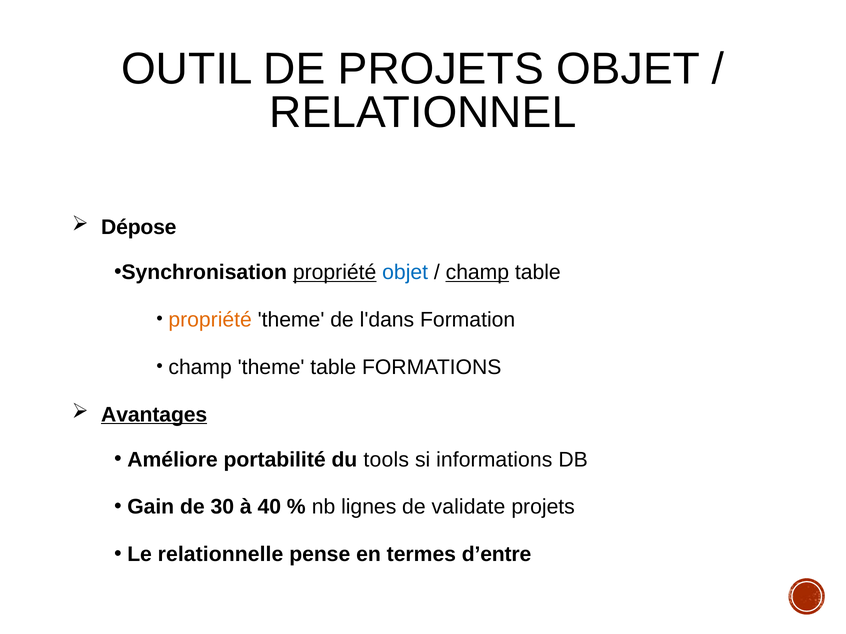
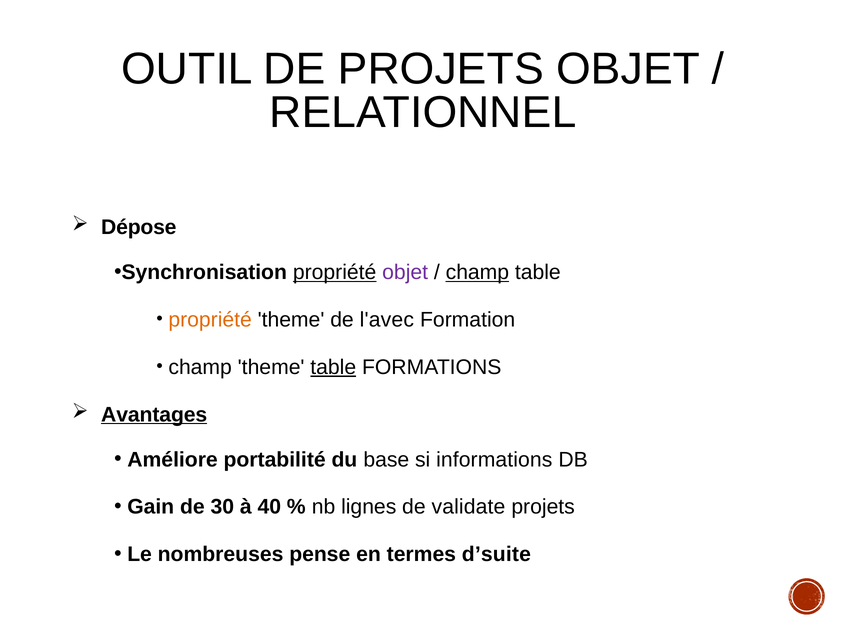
objet at (405, 272) colour: blue -> purple
l'dans: l'dans -> l'avec
table at (333, 367) underline: none -> present
tools: tools -> base
relationnelle: relationnelle -> nombreuses
d’entre: d’entre -> d’suite
